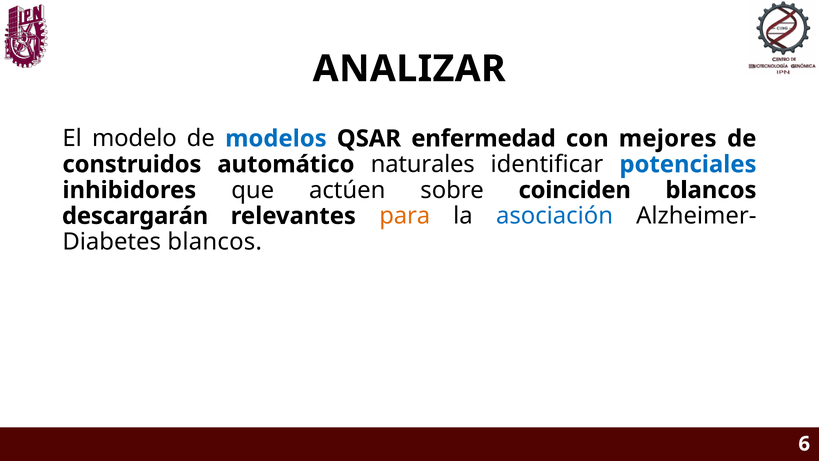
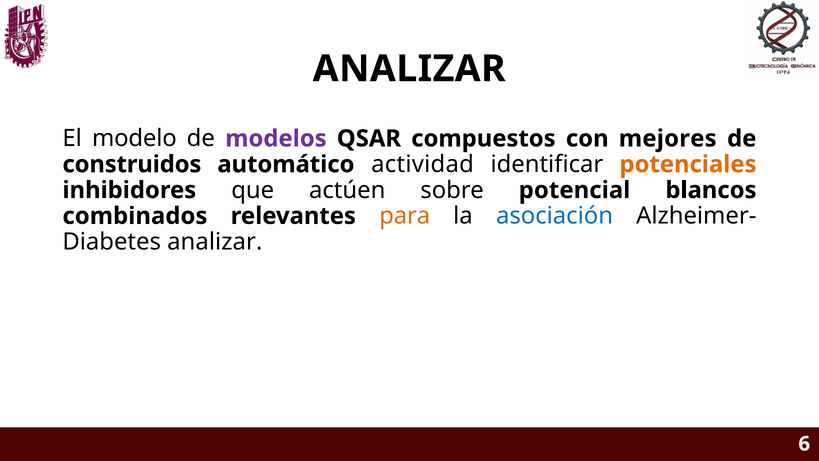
modelos colour: blue -> purple
enfermedad: enfermedad -> compuestos
naturales: naturales -> actividad
potenciales colour: blue -> orange
coinciden: coinciden -> potencial
descargarán: descargarán -> combinados
blancos at (215, 242): blancos -> analizar
